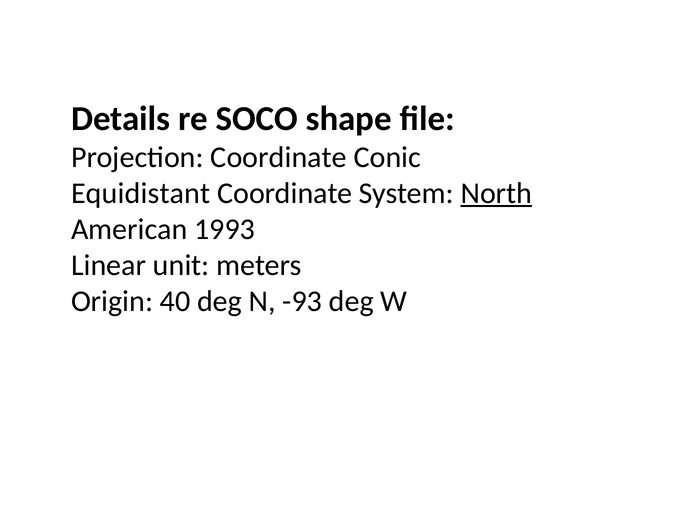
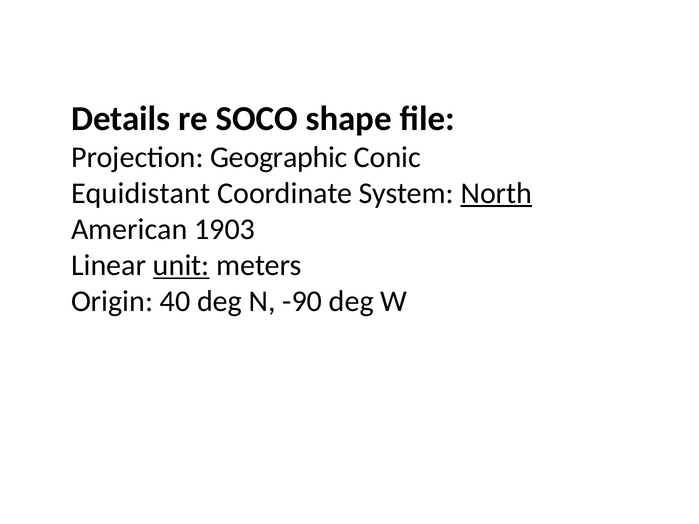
Projection Coordinate: Coordinate -> Geographic
1993: 1993 -> 1903
unit underline: none -> present
-93: -93 -> -90
